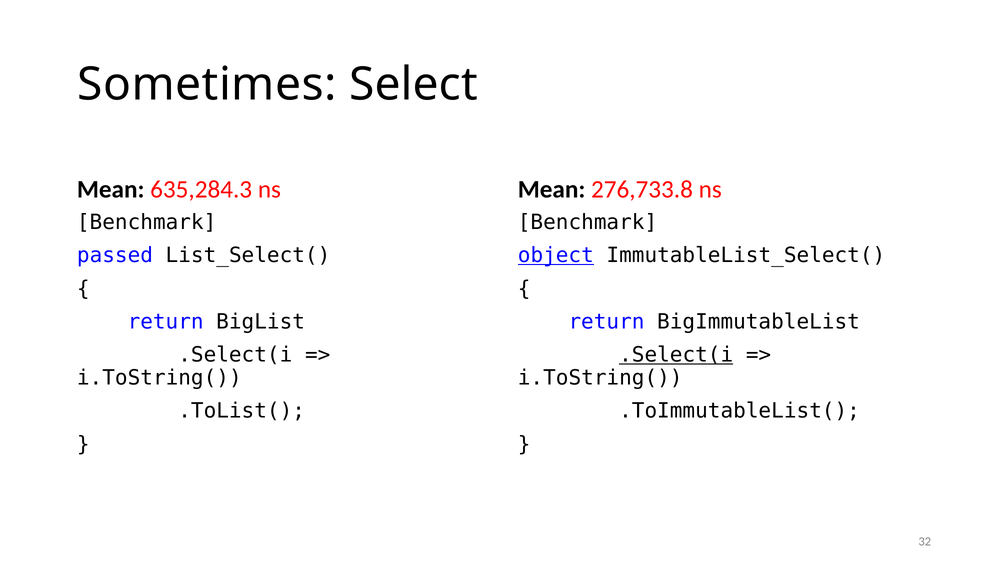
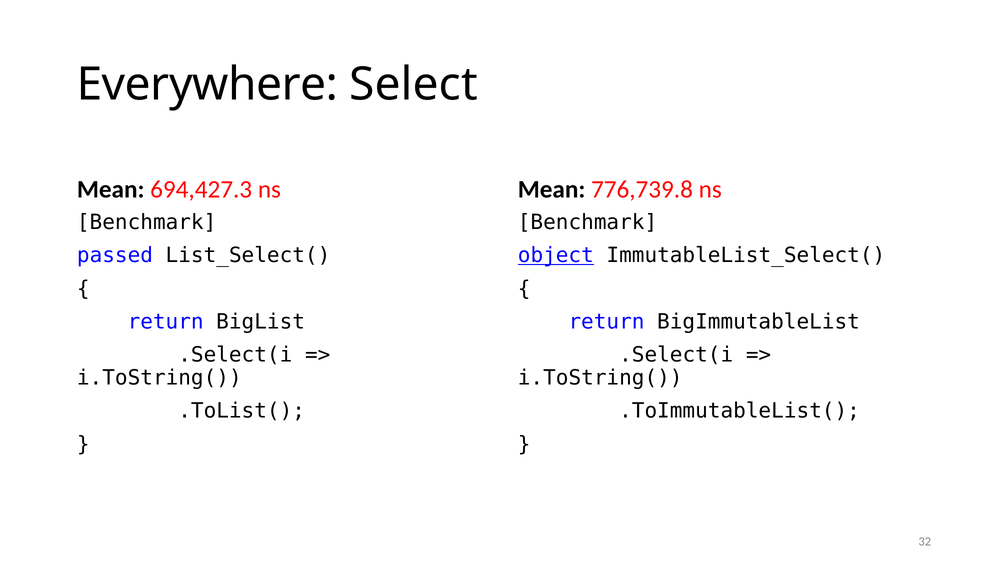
Sometimes: Sometimes -> Everywhere
635,284.3: 635,284.3 -> 694,427.3
276,733.8: 276,733.8 -> 776,739.8
.Select(i at (676, 355) underline: present -> none
